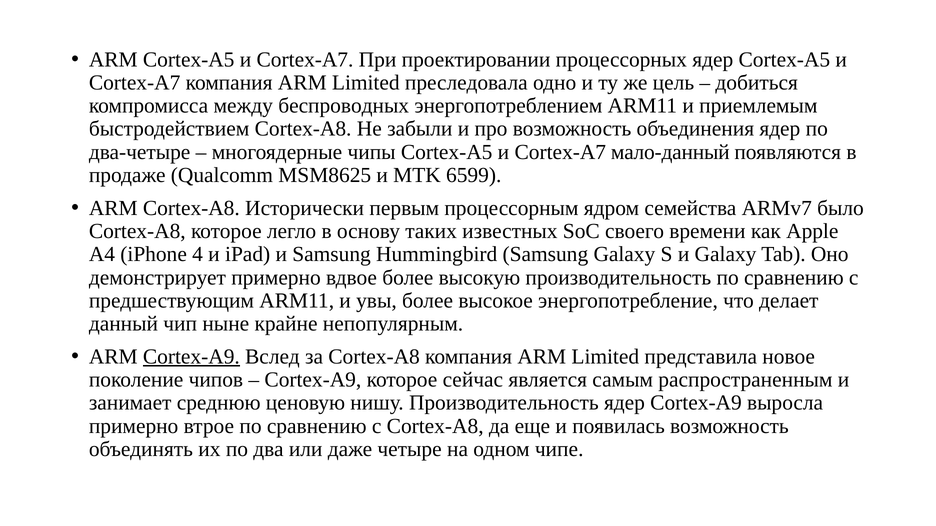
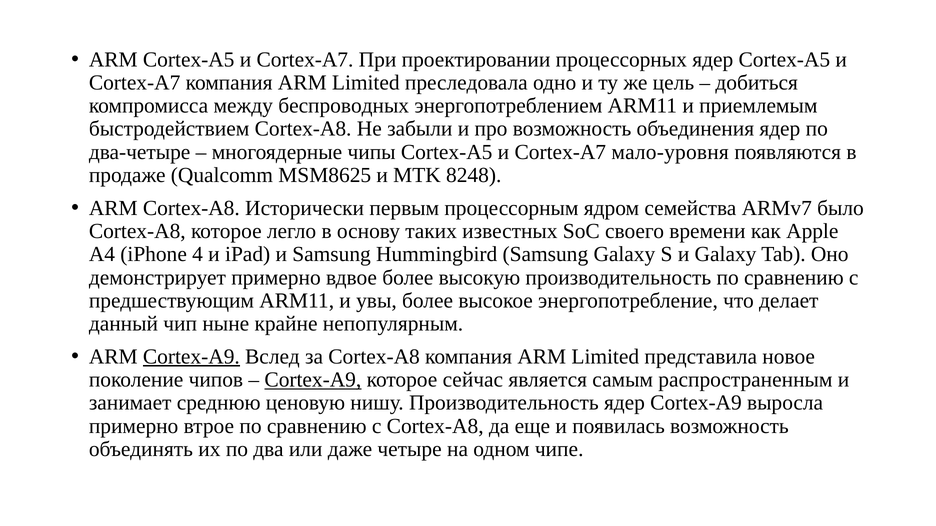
мало-данный: мало-данный -> мало-уровня
6599: 6599 -> 8248
Cortex-A9 at (313, 380) underline: none -> present
